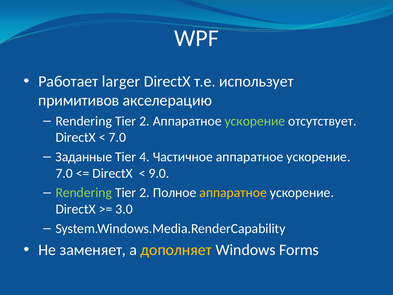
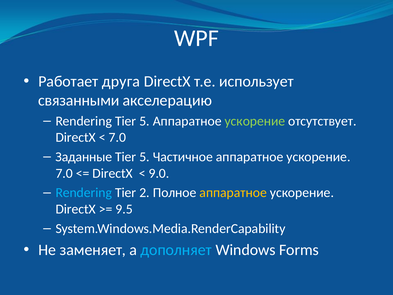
larger: larger -> друга
примитивов: примитивов -> связанными
2 at (144, 121): 2 -> 5
4 at (144, 157): 4 -> 5
Rendering at (84, 193) colour: light green -> light blue
3.0: 3.0 -> 9.5
дополняет colour: yellow -> light blue
